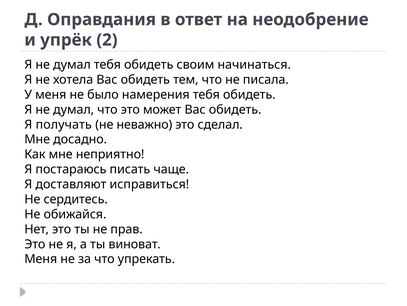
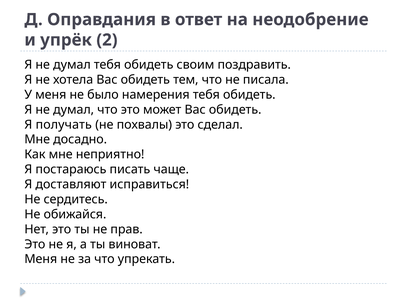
начинаться: начинаться -> поздравить
неважно: неважно -> похвалы
